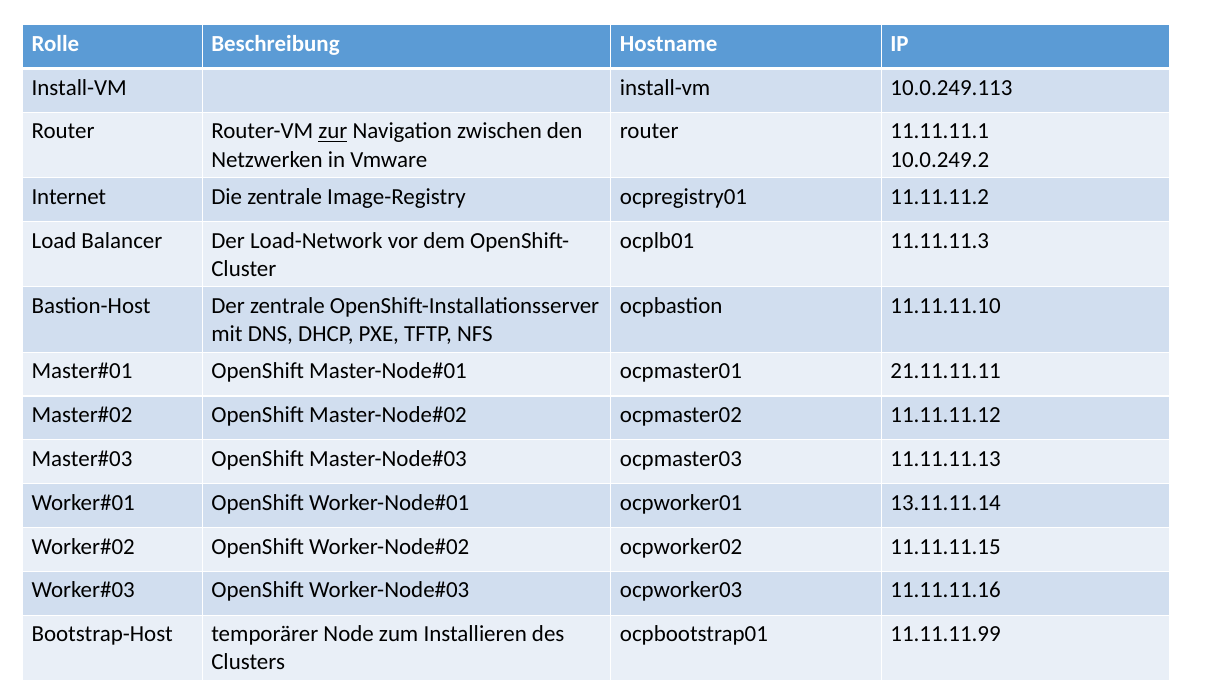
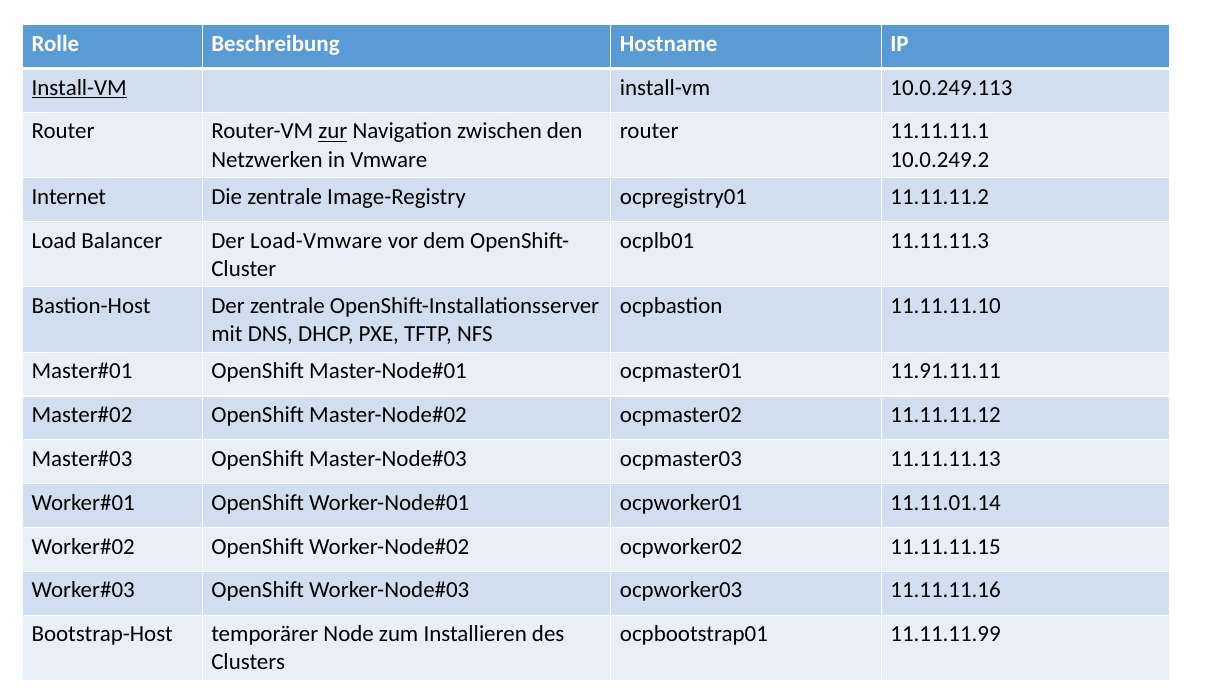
Install-VM at (79, 88) underline: none -> present
Load-Network: Load-Network -> Load-Vmware
21.11.11.11: 21.11.11.11 -> 11.91.11.11
13.11.11.14: 13.11.11.14 -> 11.11.01.14
